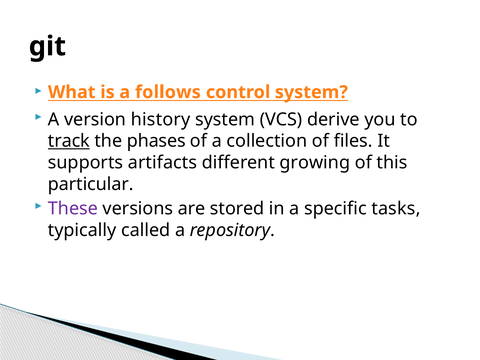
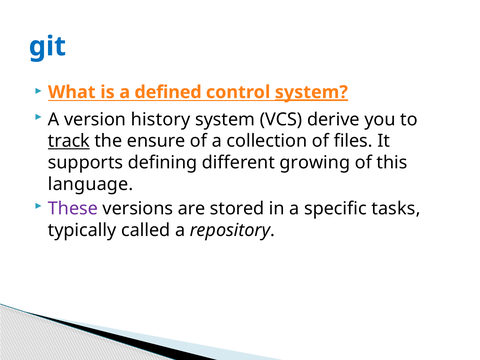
git colour: black -> blue
follows: follows -> defined
system at (311, 92) underline: none -> present
phases: phases -> ensure
artifacts: artifacts -> defining
particular: particular -> language
